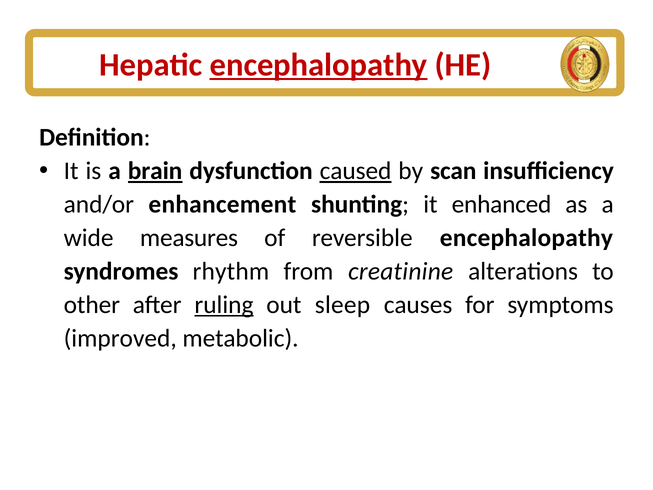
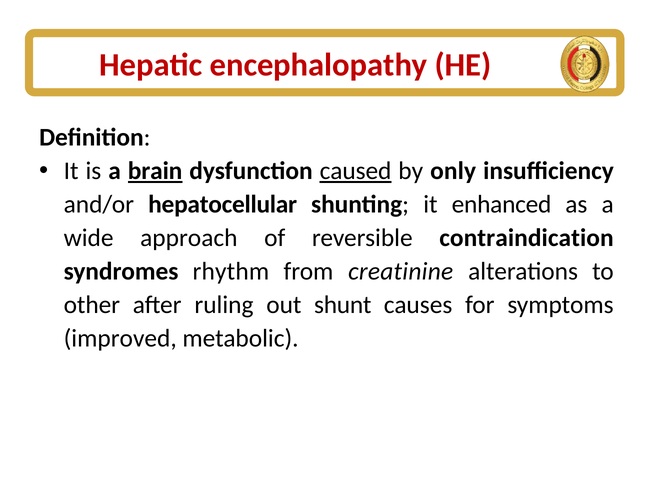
encephalopathy at (319, 65) underline: present -> none
scan: scan -> only
enhancement: enhancement -> hepatocellular
measures: measures -> approach
reversible encephalopathy: encephalopathy -> contraindication
ruling underline: present -> none
sleep: sleep -> shunt
